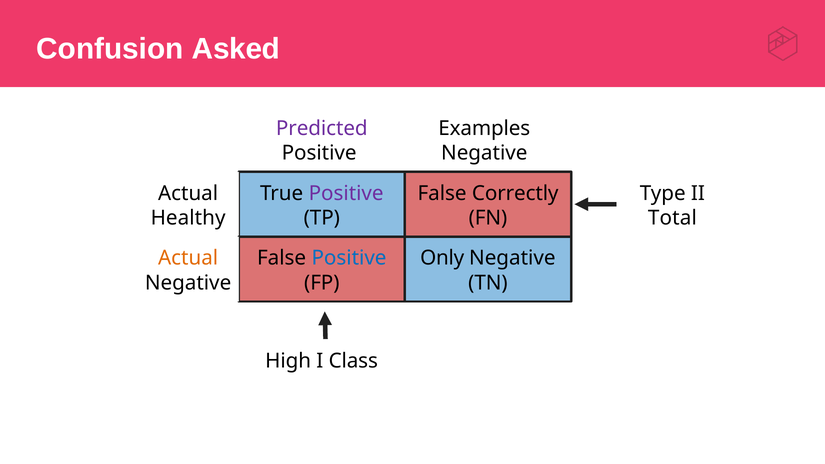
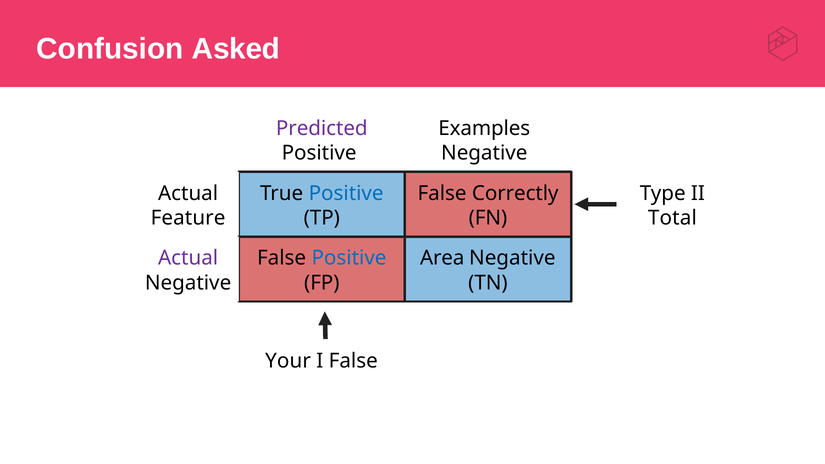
Positive at (346, 193) colour: purple -> blue
Healthy: Healthy -> Feature
Actual at (188, 258) colour: orange -> purple
Only: Only -> Area
High: High -> Your
I Class: Class -> False
